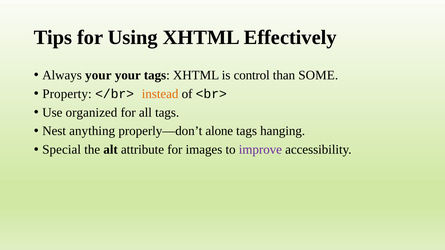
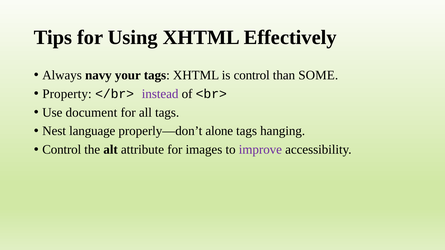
Always your: your -> navy
instead colour: orange -> purple
organized: organized -> document
anything: anything -> language
Special at (62, 150): Special -> Control
